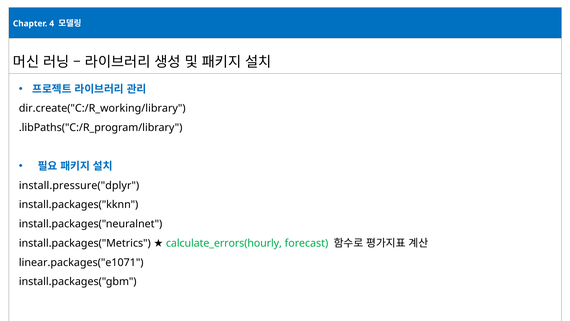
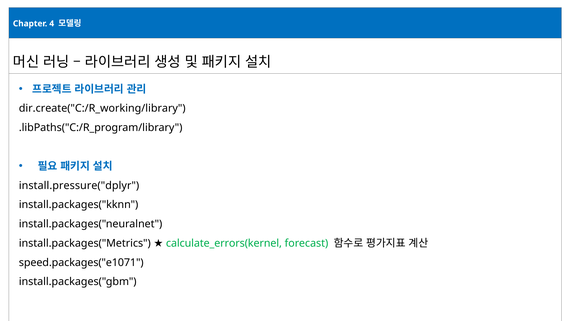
calculate_errors(hourly: calculate_errors(hourly -> calculate_errors(kernel
linear.packages("e1071: linear.packages("e1071 -> speed.packages("e1071
